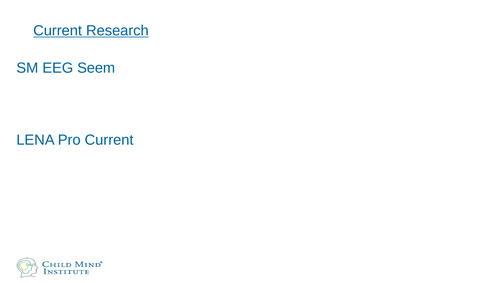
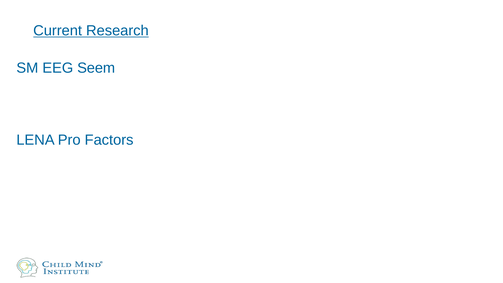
Pro Current: Current -> Factors
